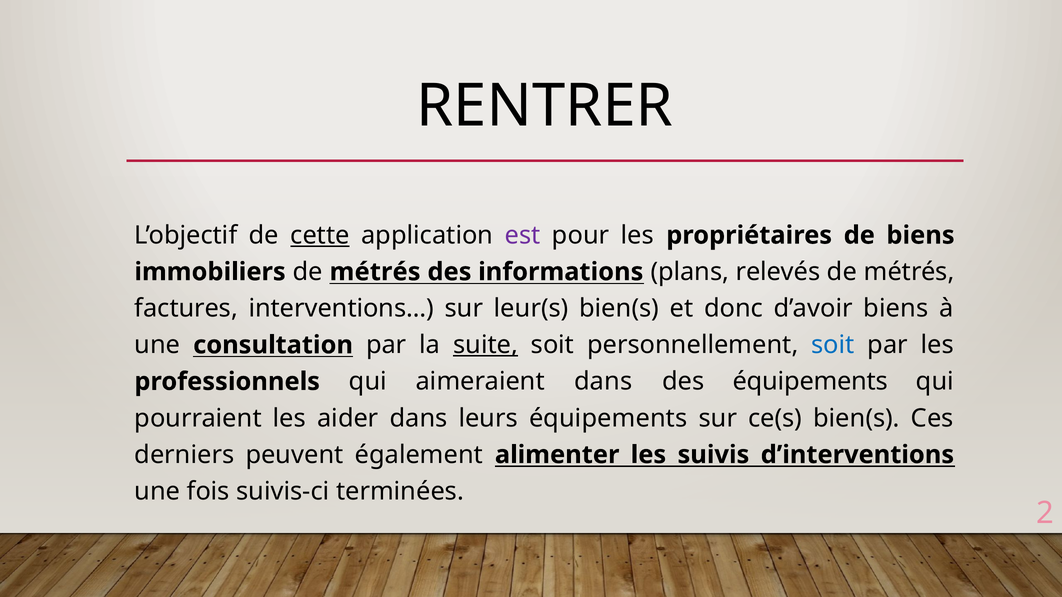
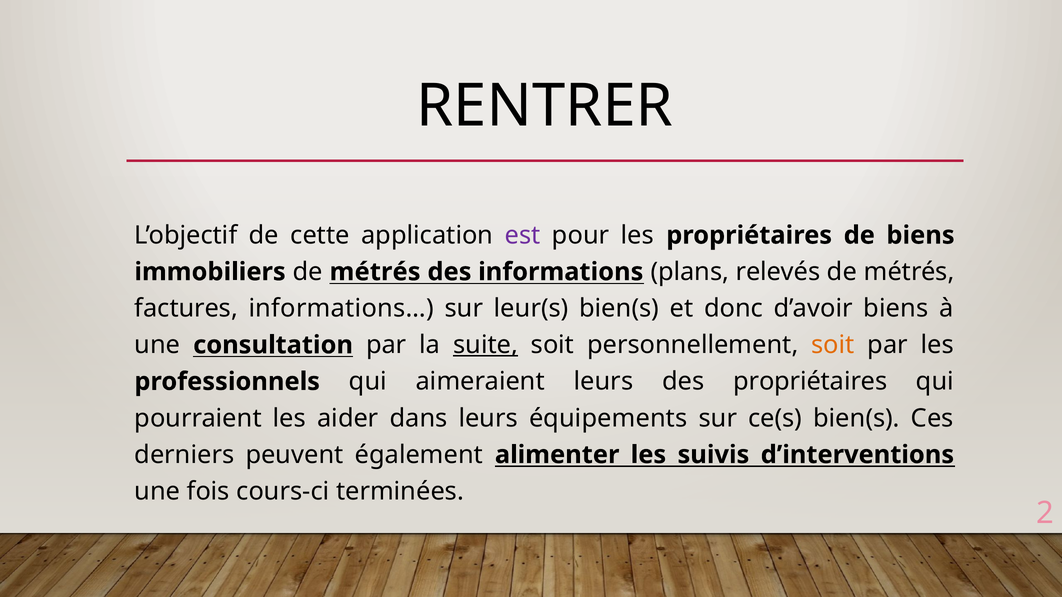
cette underline: present -> none
interventions…: interventions… -> informations…
soit at (833, 345) colour: blue -> orange
aimeraient dans: dans -> leurs
des équipements: équipements -> propriétaires
suivis-ci: suivis-ci -> cours-ci
